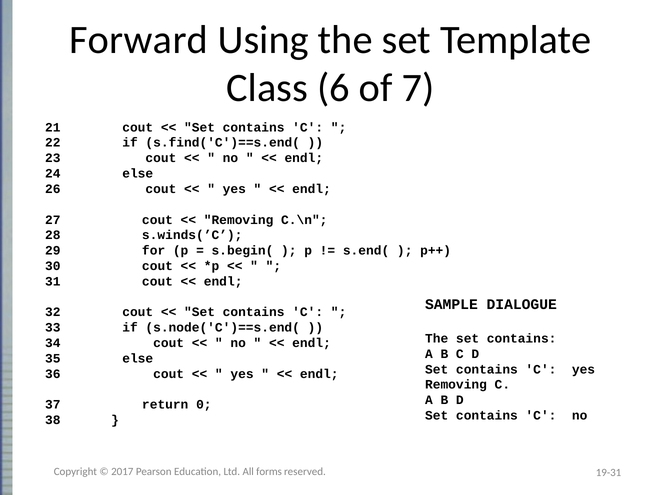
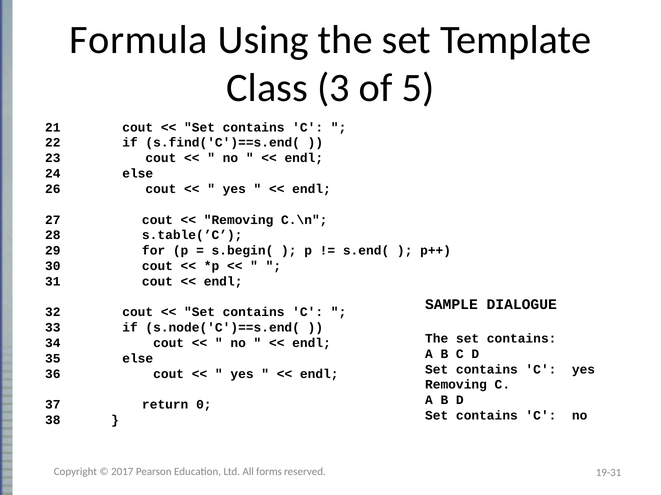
Forward: Forward -> Formula
6: 6 -> 3
7: 7 -> 5
s.winds(’C: s.winds(’C -> s.table(’C
